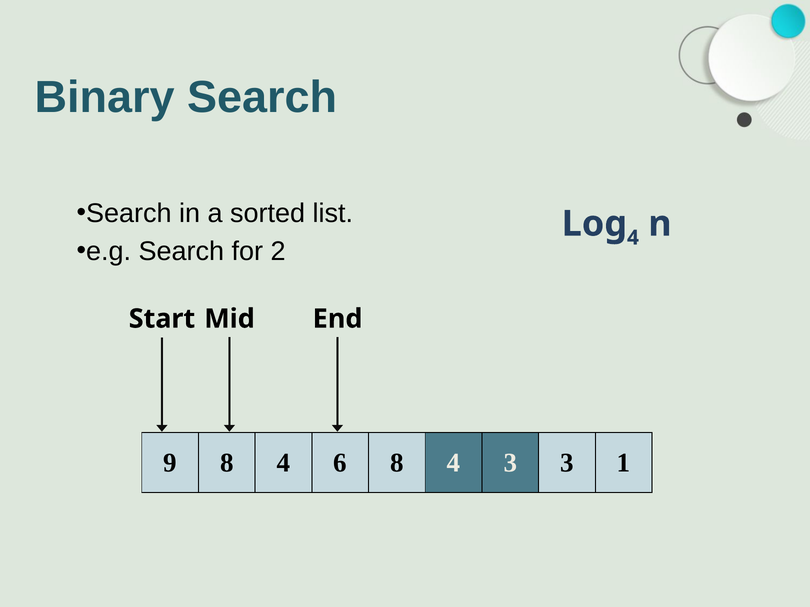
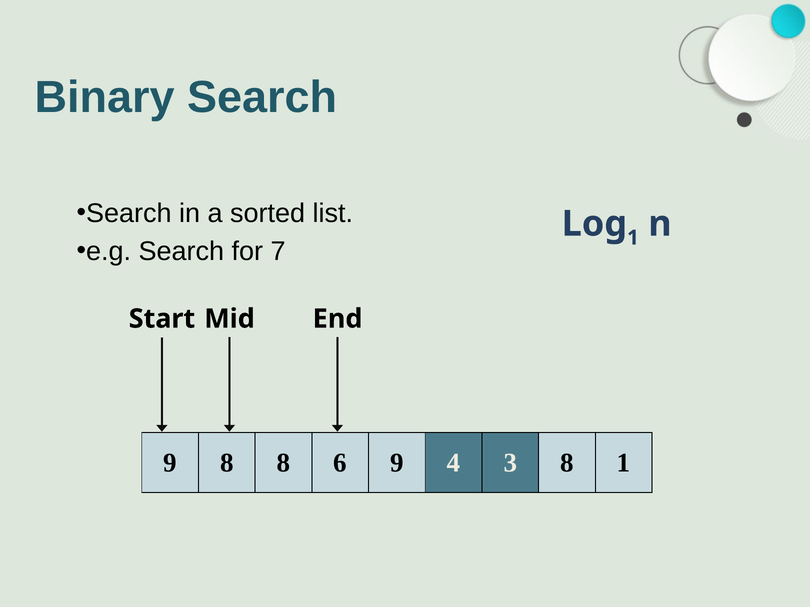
4 at (633, 238): 4 -> 1
2: 2 -> 7
9 8 4: 4 -> 8
6 8: 8 -> 9
3 3: 3 -> 8
